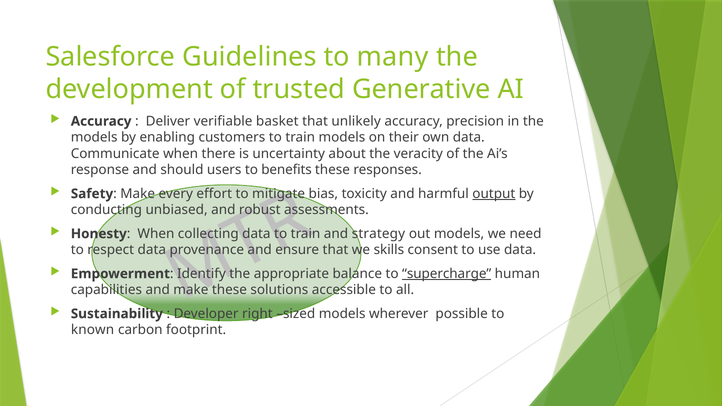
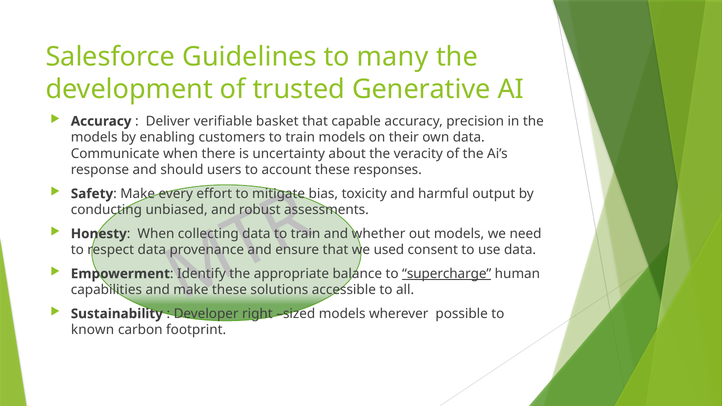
unlikely: unlikely -> capable
benefits: benefits -> account
output underline: present -> none
strategy: strategy -> whether
skills: skills -> used
